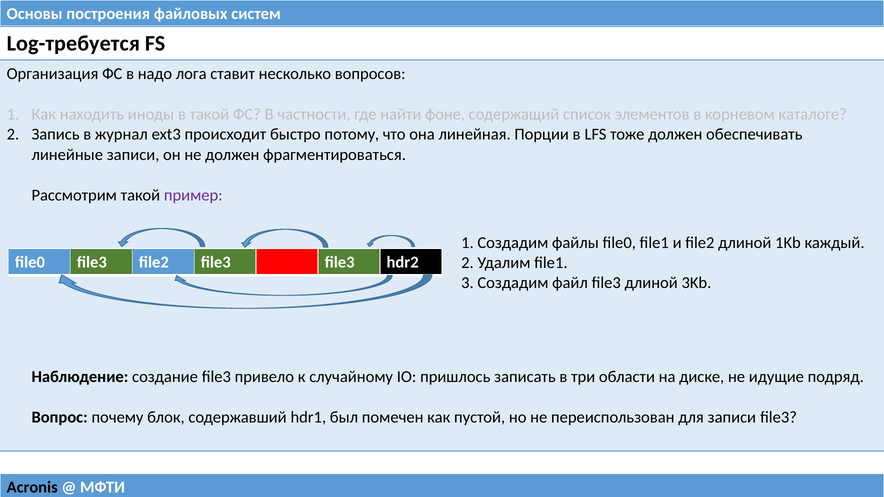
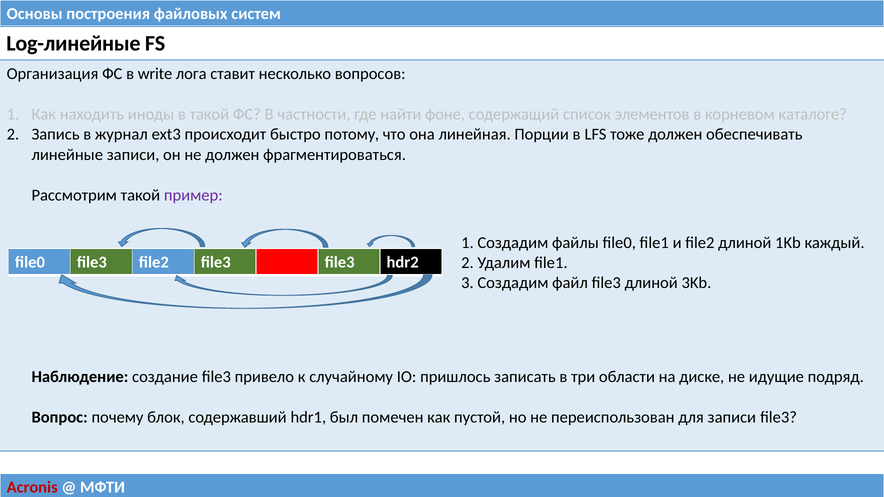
Log-требуется: Log-требуется -> Log-линейные
надо: надо -> write
Acronis colour: black -> red
